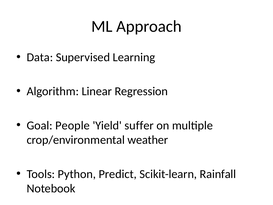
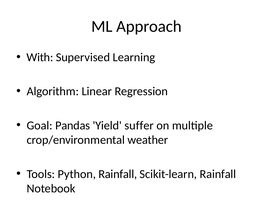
Data: Data -> With
People: People -> Pandas
Python Predict: Predict -> Rainfall
